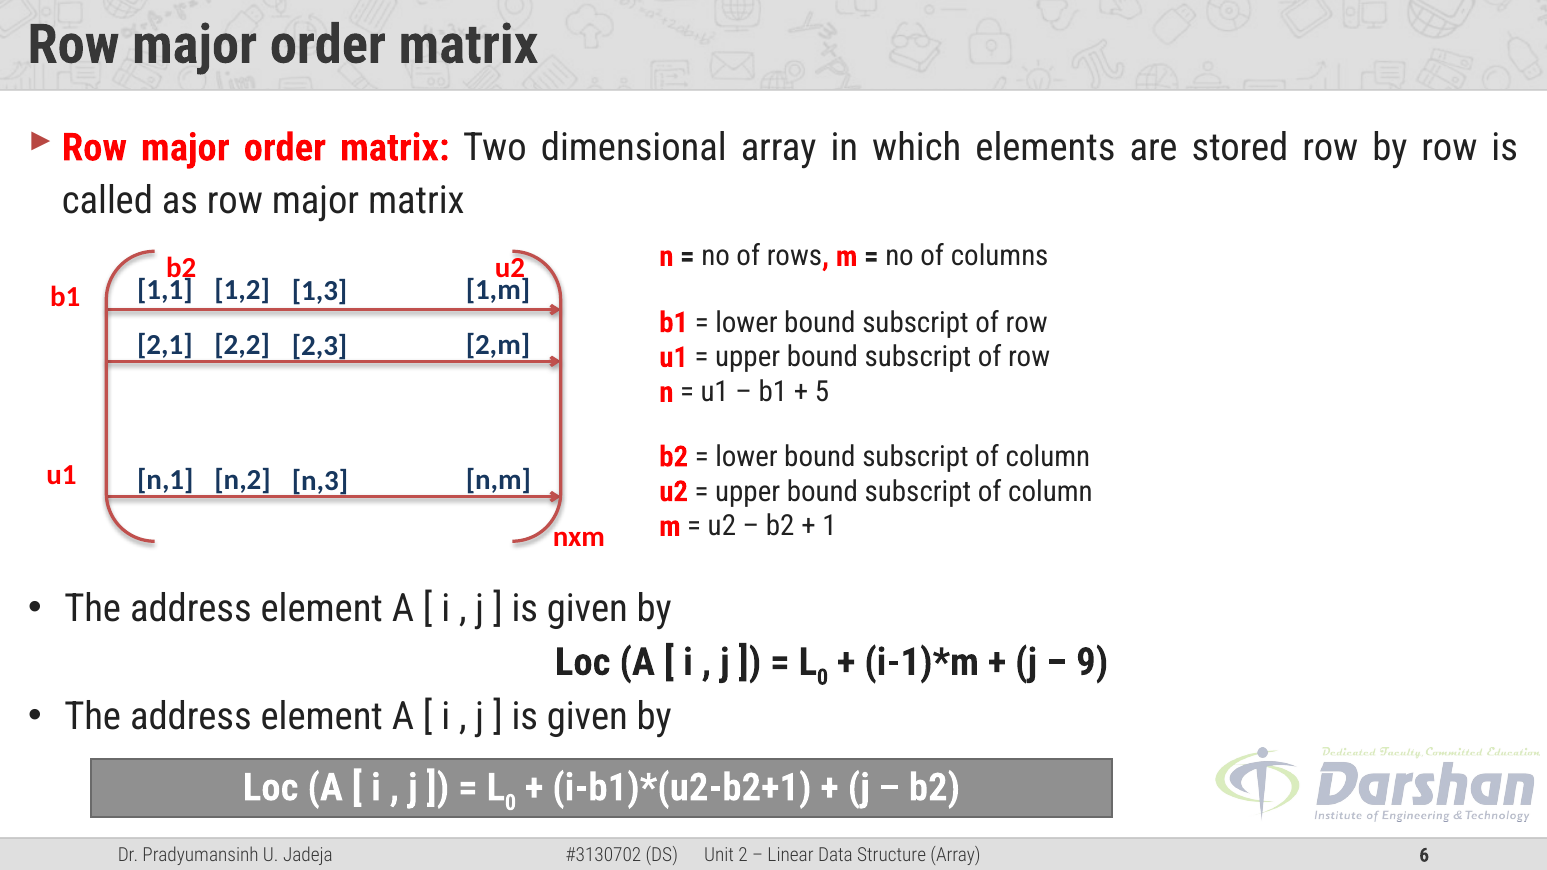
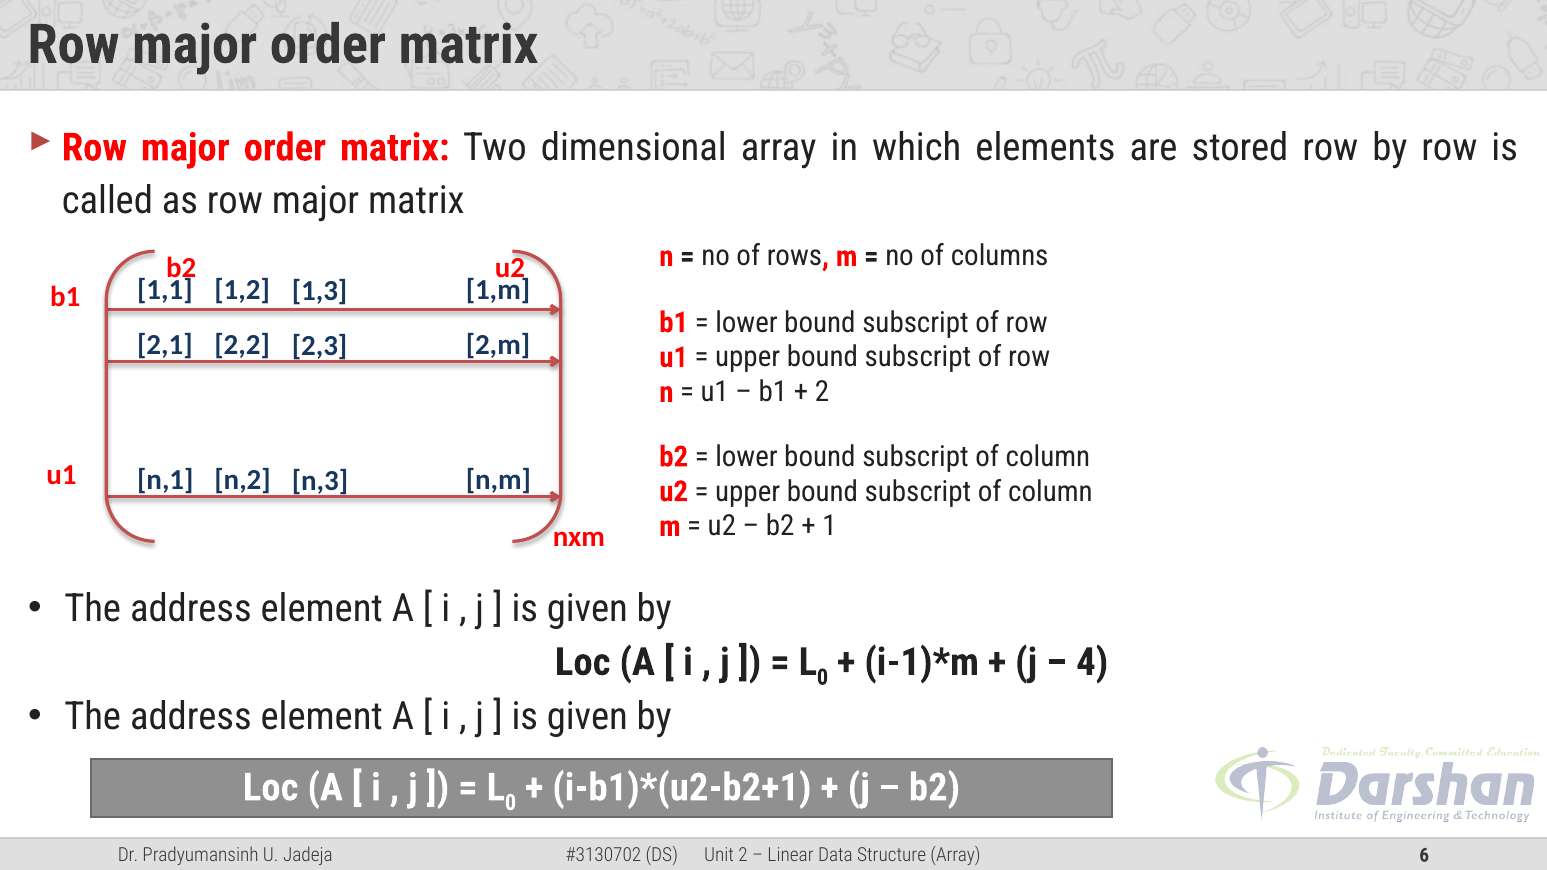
5 at (822, 392): 5 -> 2
9: 9 -> 4
